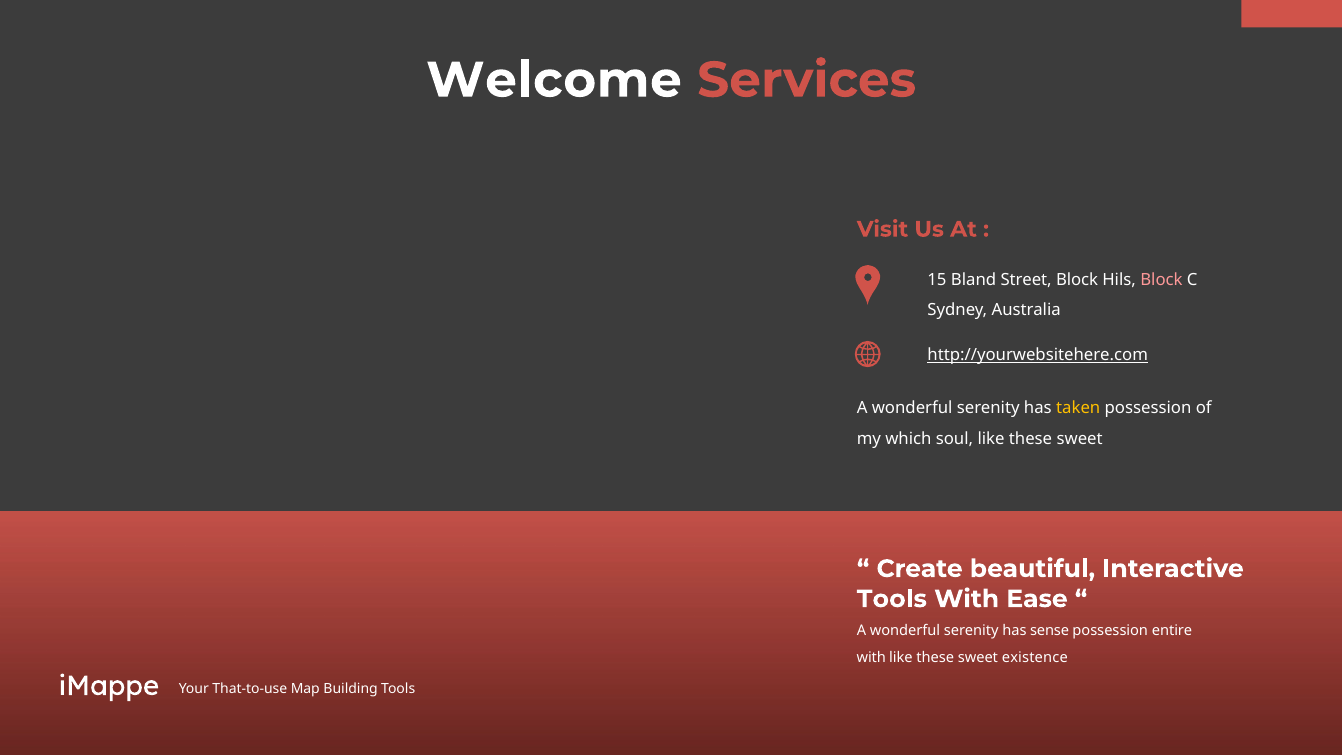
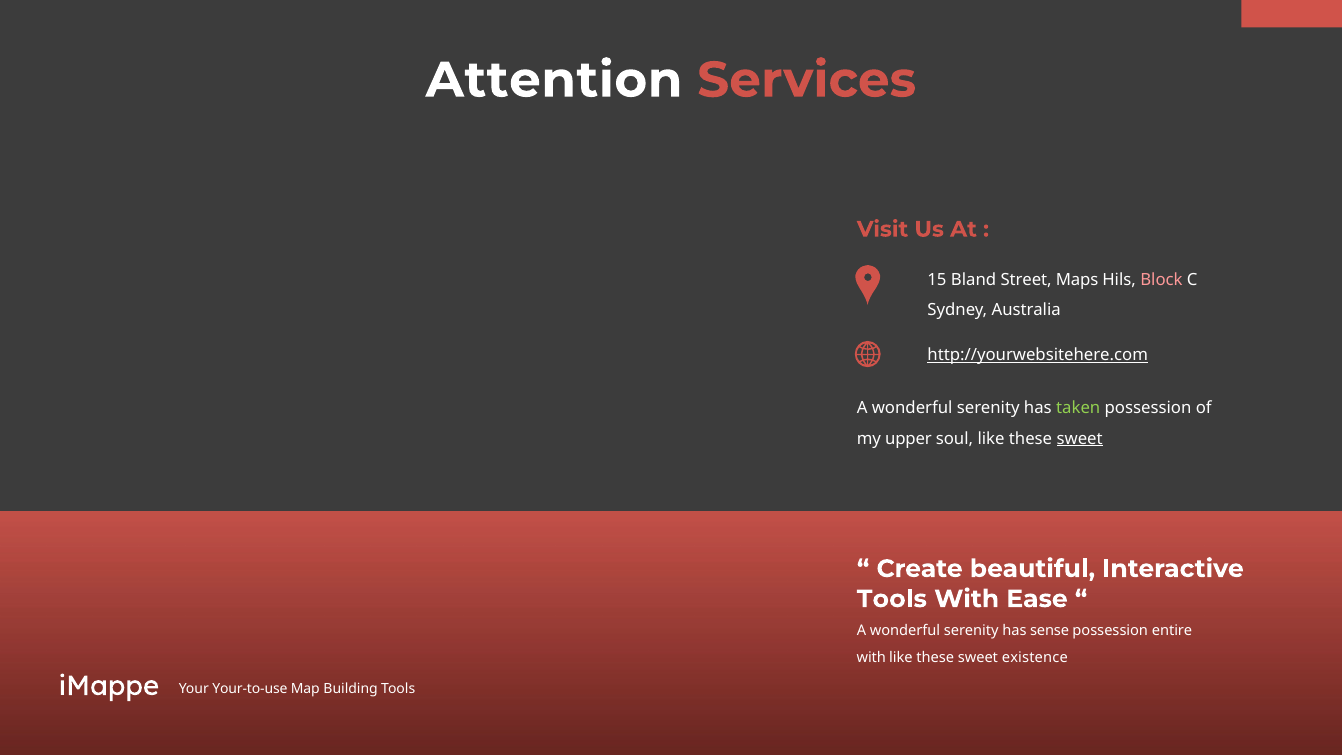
Welcome: Welcome -> Attention
Street Block: Block -> Maps
taken colour: yellow -> light green
which: which -> upper
sweet at (1080, 439) underline: none -> present
That-to-use: That-to-use -> Your-to-use
